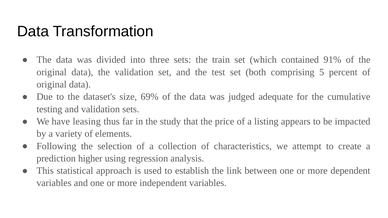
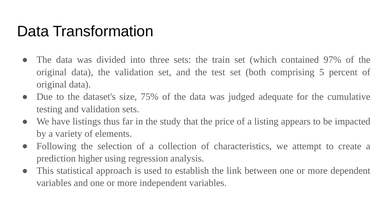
91%: 91% -> 97%
69%: 69% -> 75%
leasing: leasing -> listings
